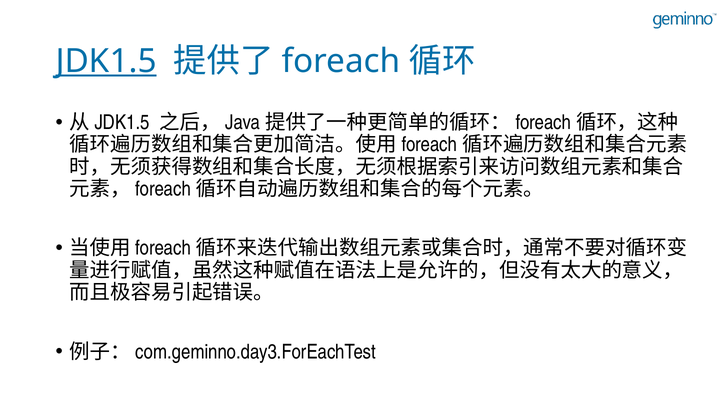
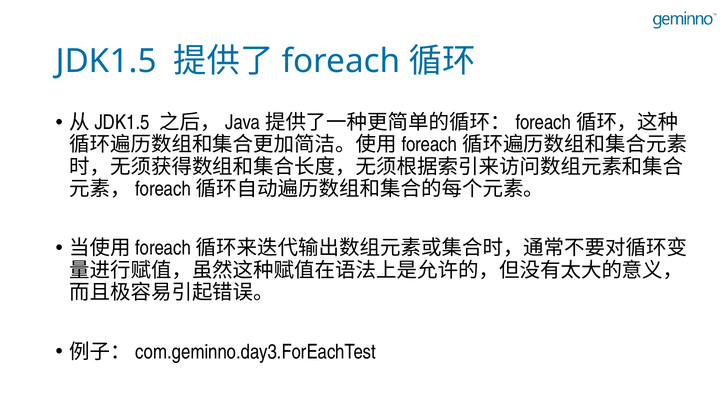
JDK1.5 underline: present -> none
